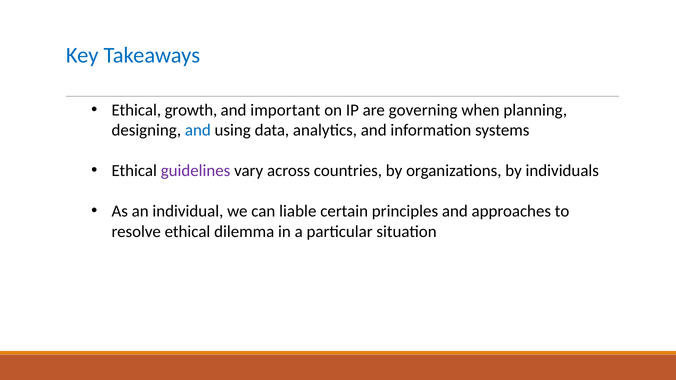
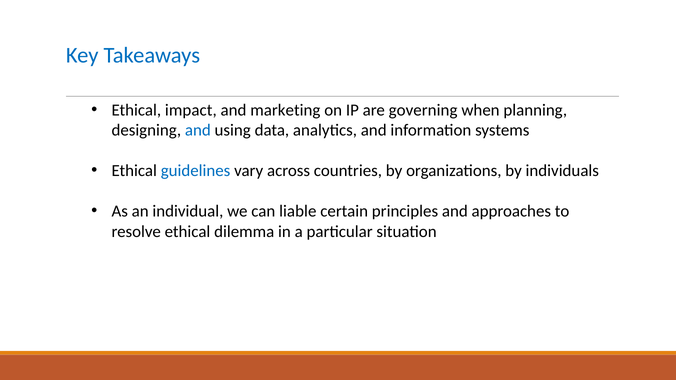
growth: growth -> impact
important: important -> marketing
guidelines colour: purple -> blue
